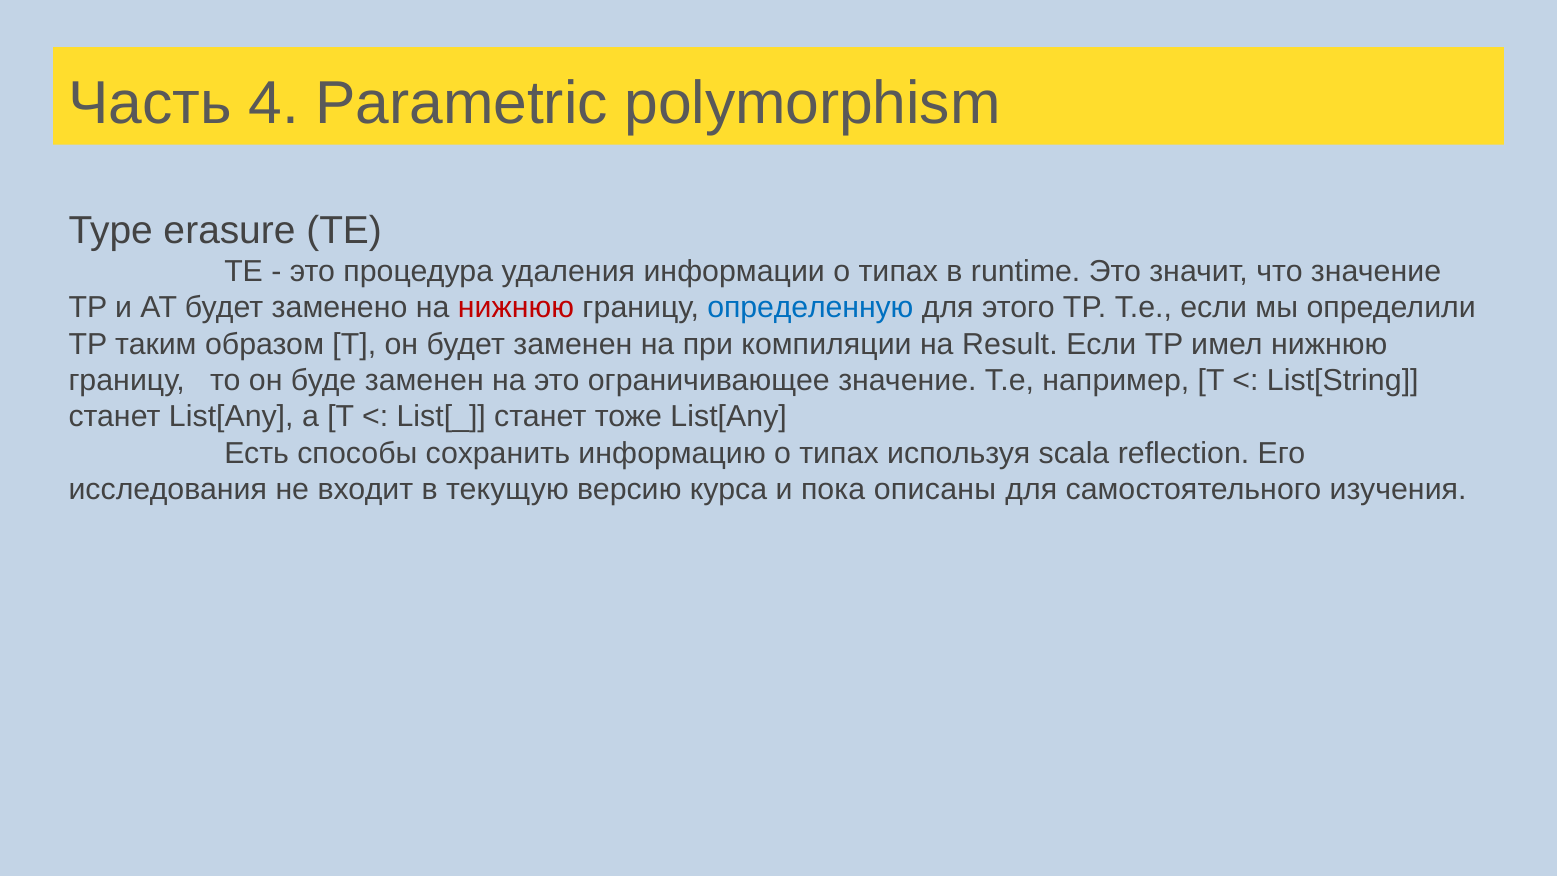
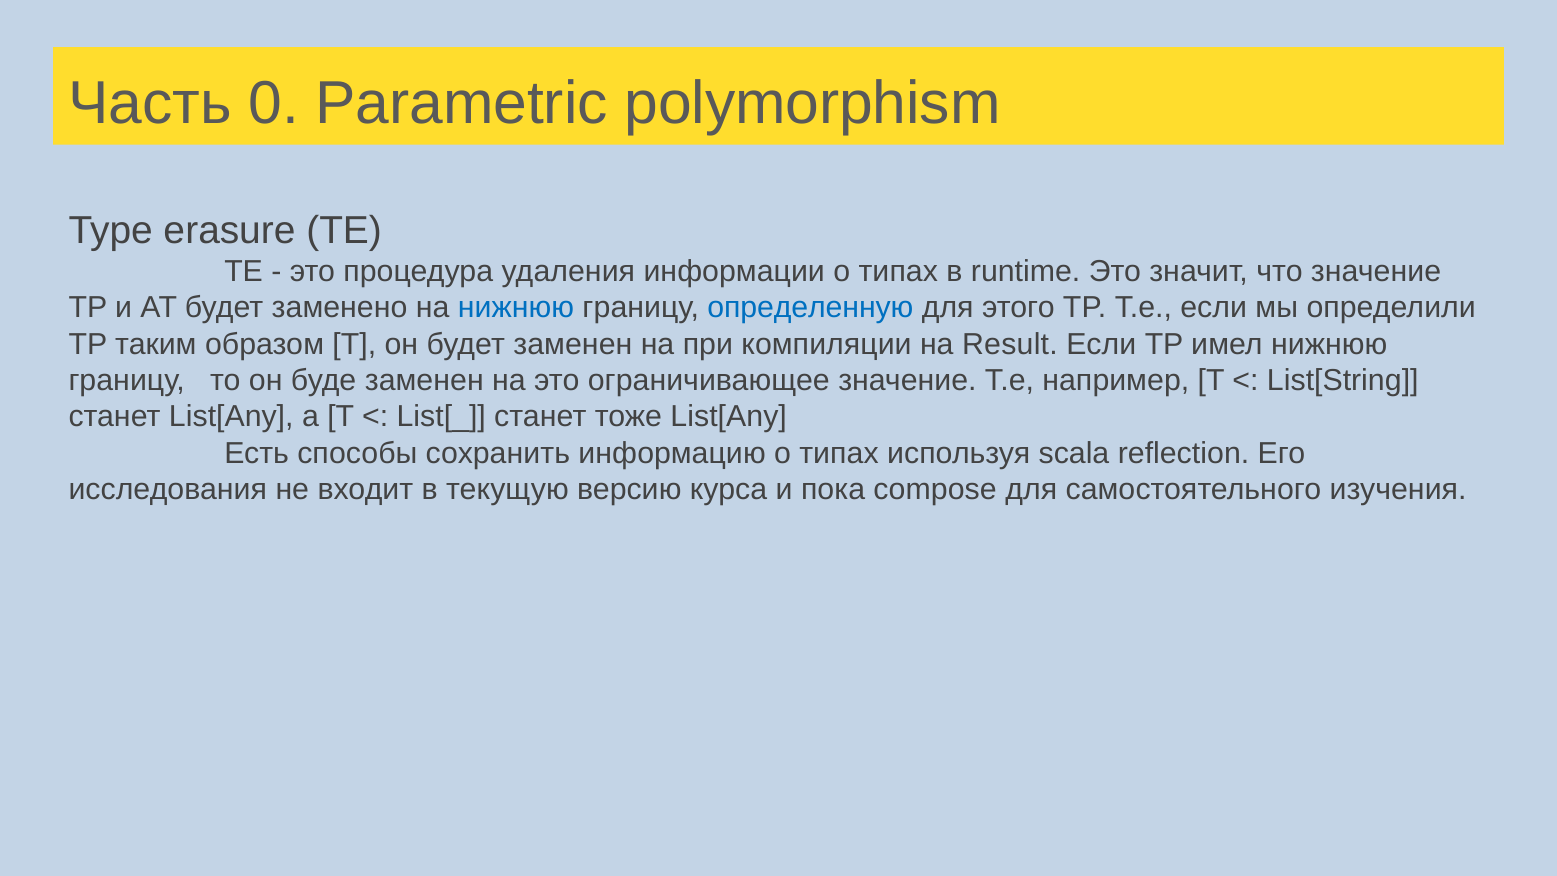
4: 4 -> 0
нижнюю at (516, 308) colour: red -> blue
описаны: описаны -> compose
